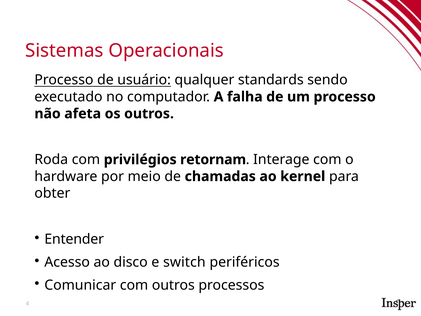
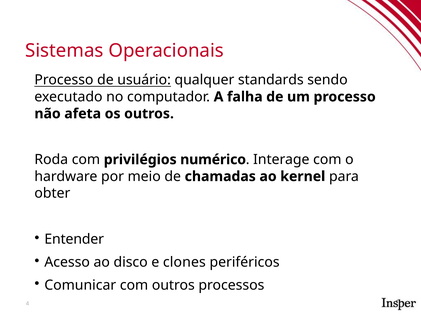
retornam: retornam -> numérico
switch: switch -> clones
